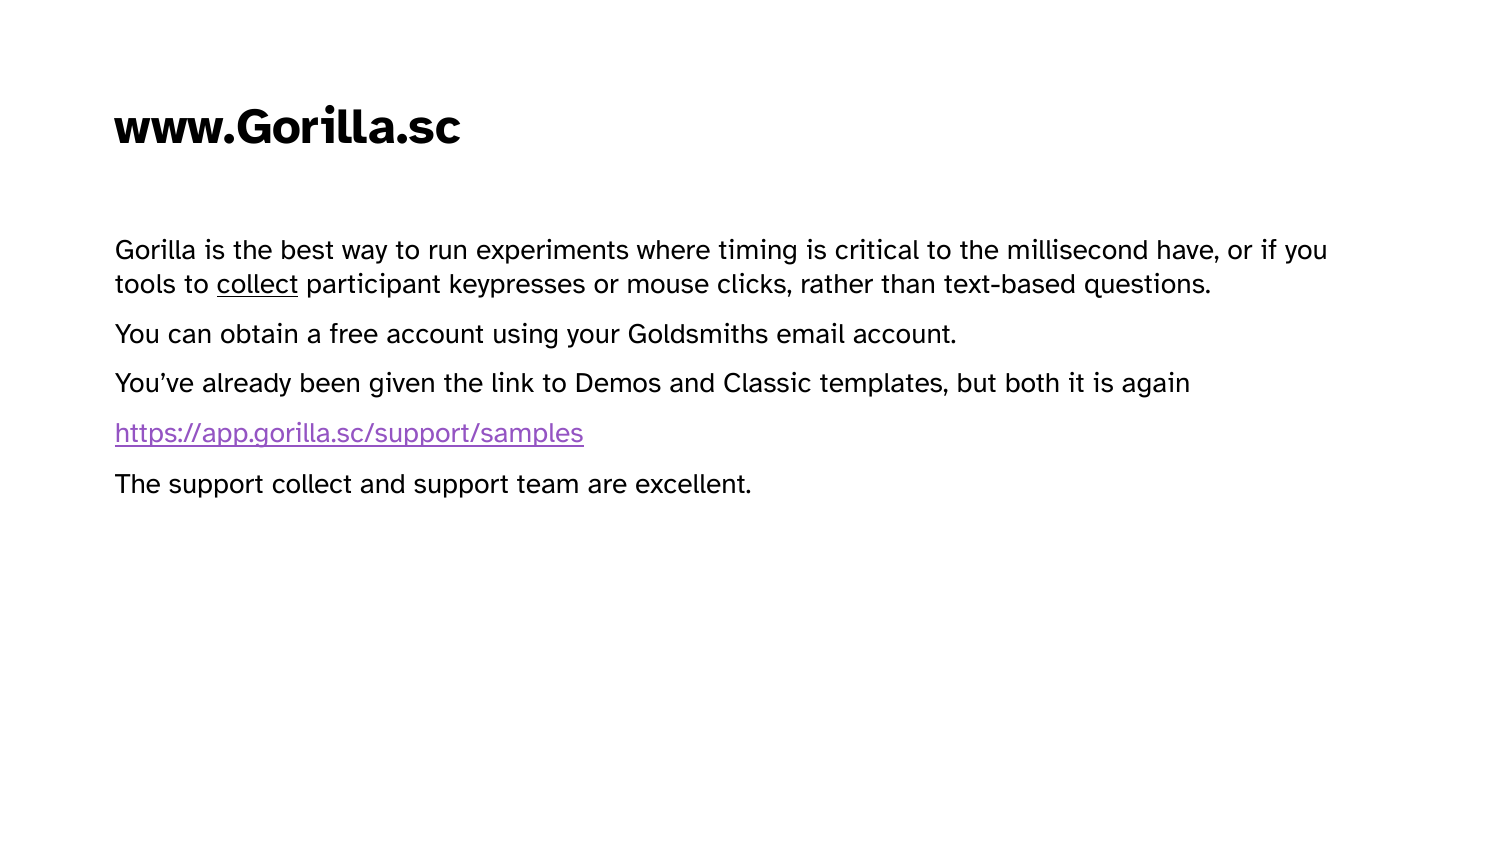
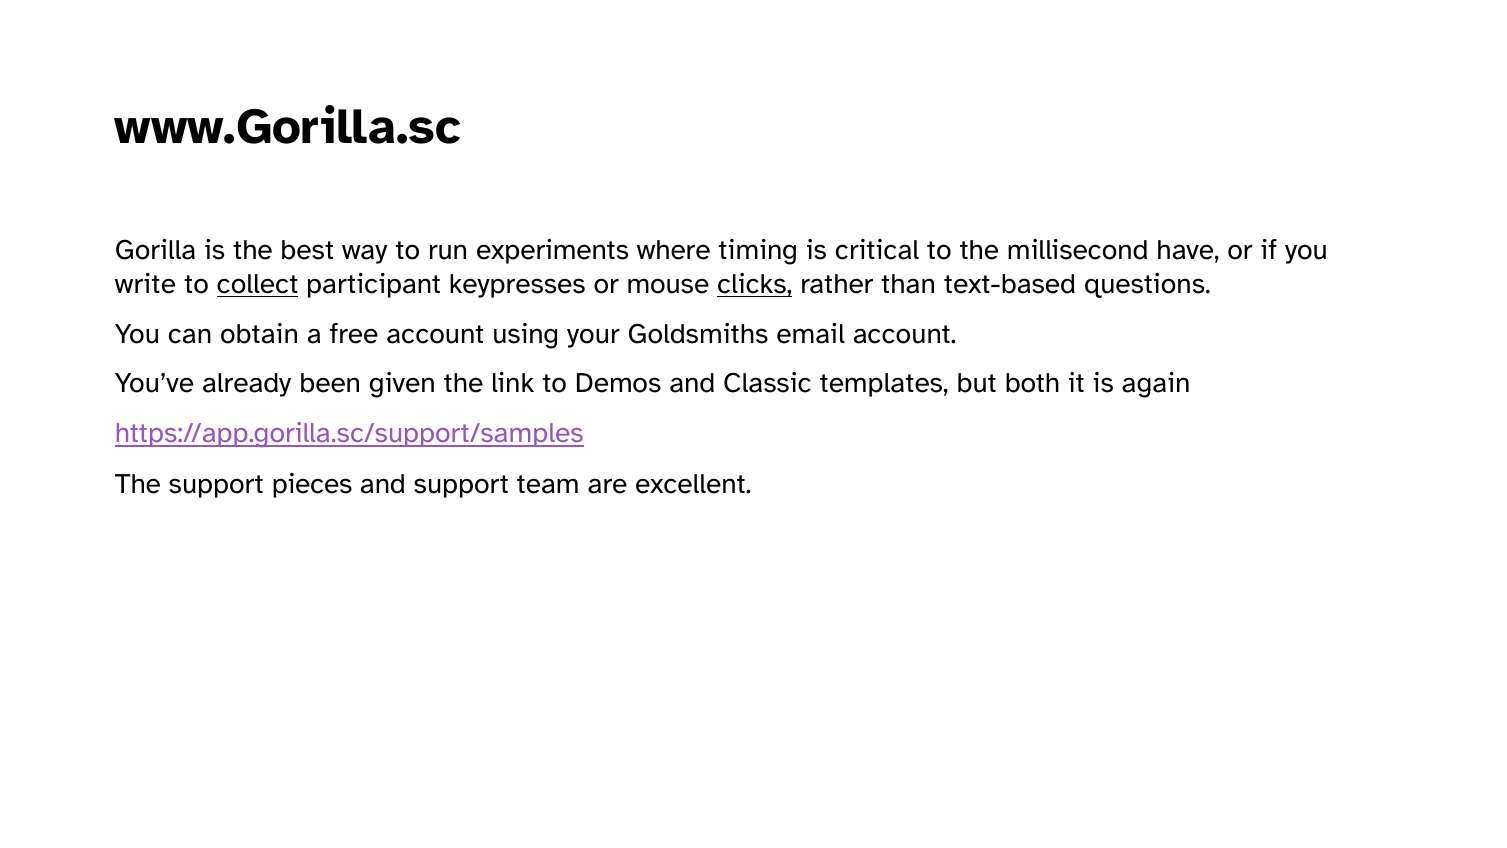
tools: tools -> write
clicks underline: none -> present
support collect: collect -> pieces
